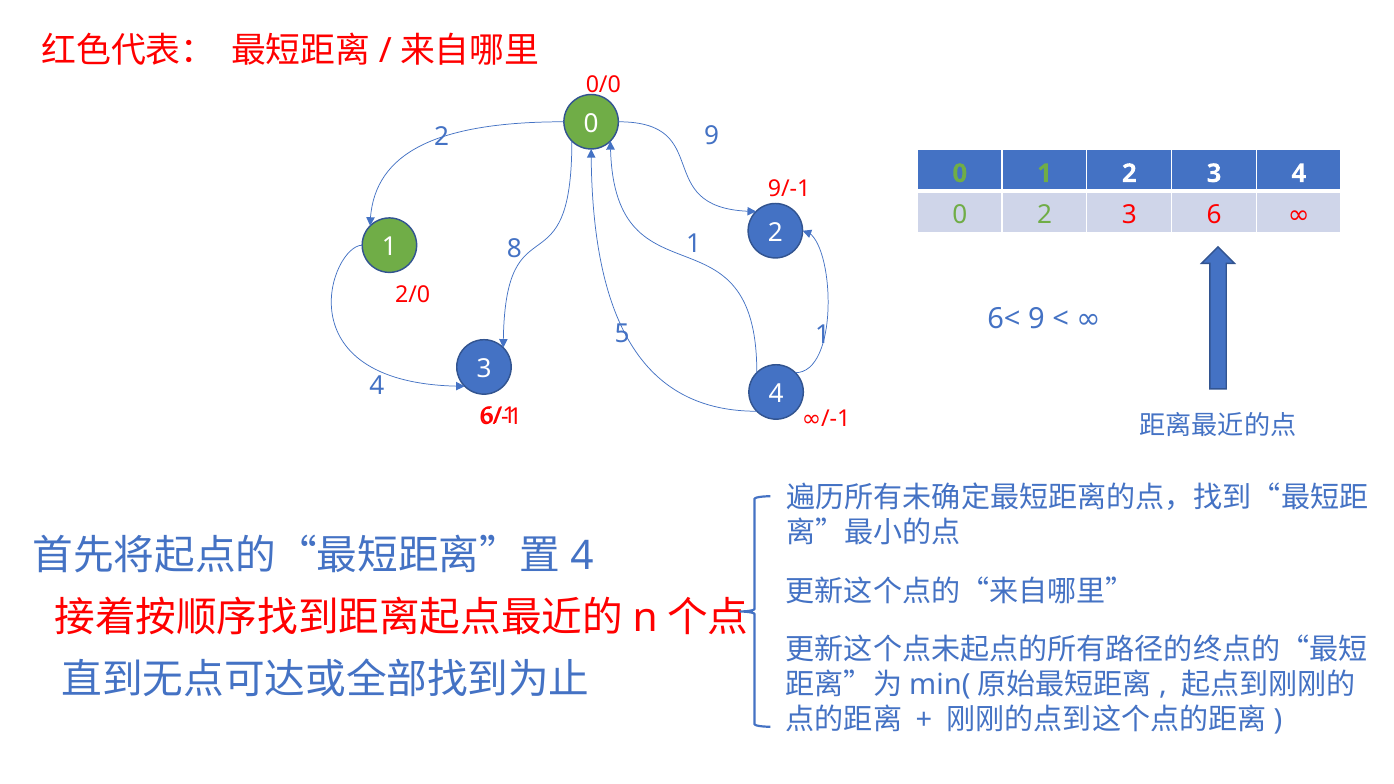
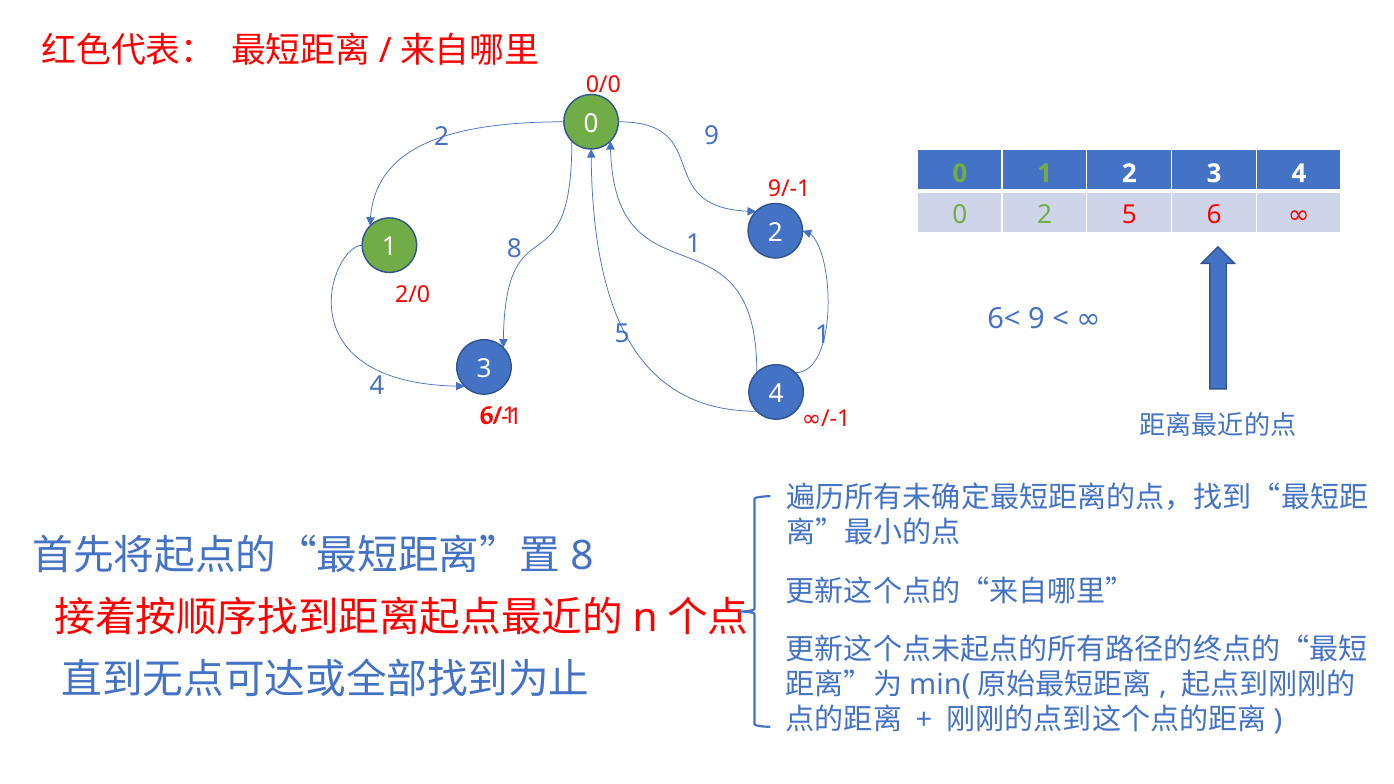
0 2 3: 3 -> 5
4 at (582, 556): 4 -> 8
